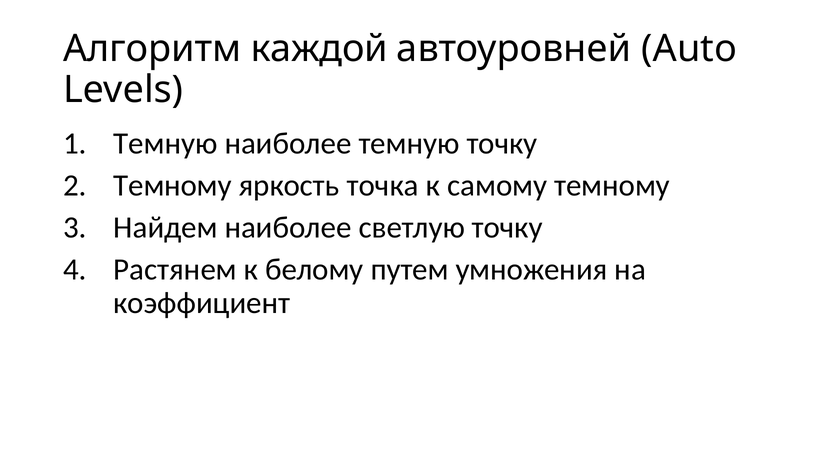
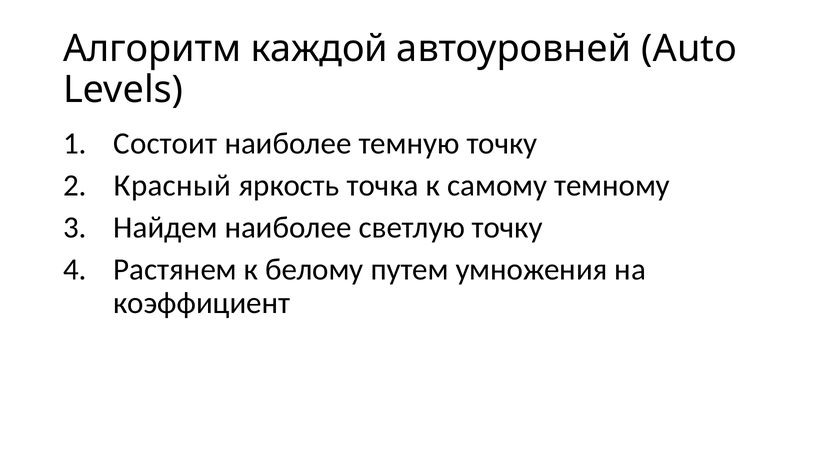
Темную at (166, 143): Темную -> Состоит
Темному at (173, 186): Темному -> Красный
